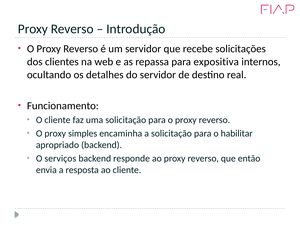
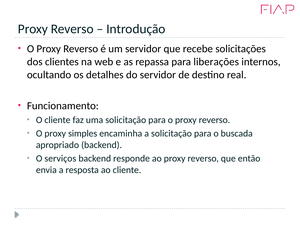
expositiva: expositiva -> liberações
habilitar: habilitar -> buscada
